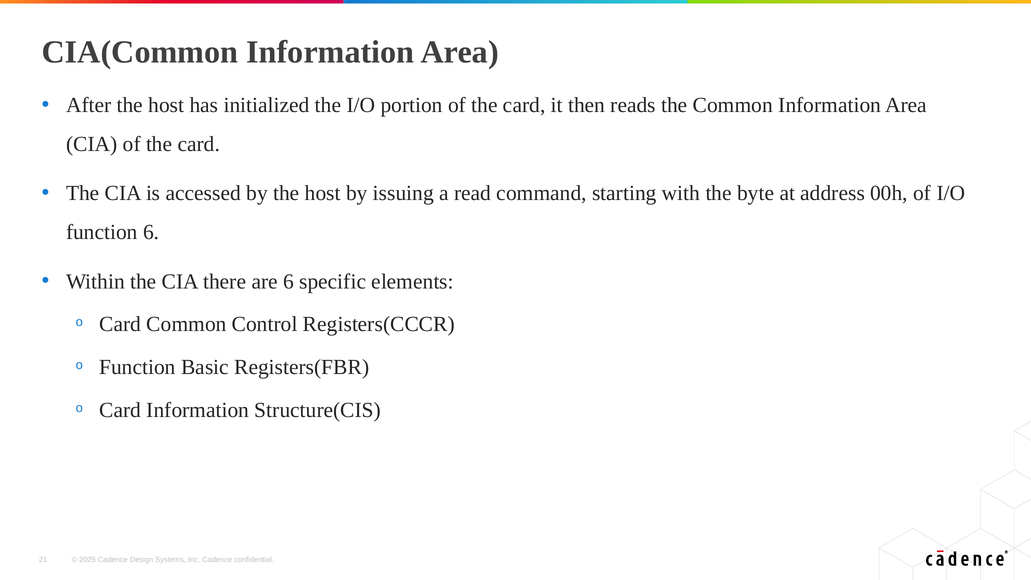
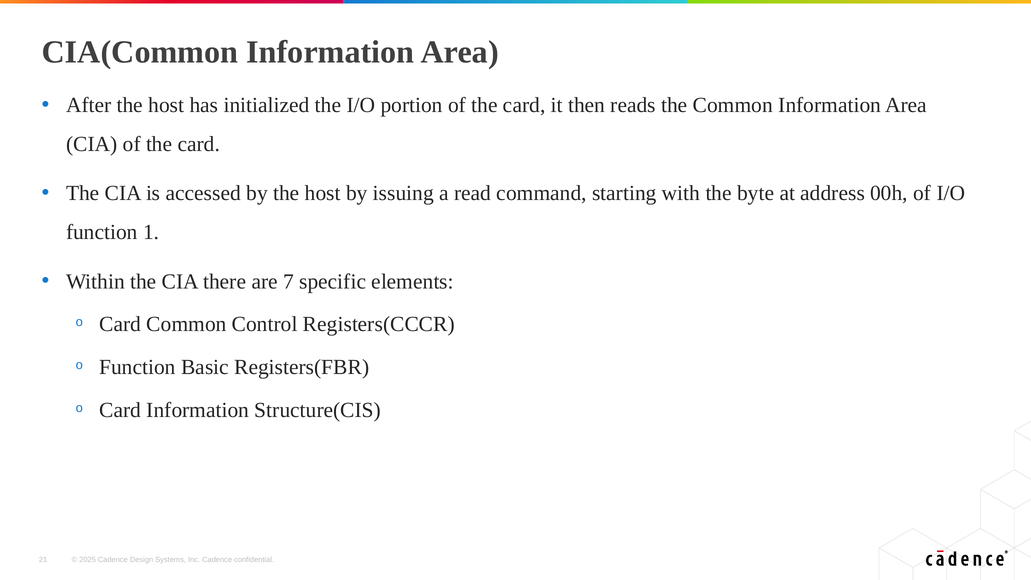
function 6: 6 -> 1
are 6: 6 -> 7
